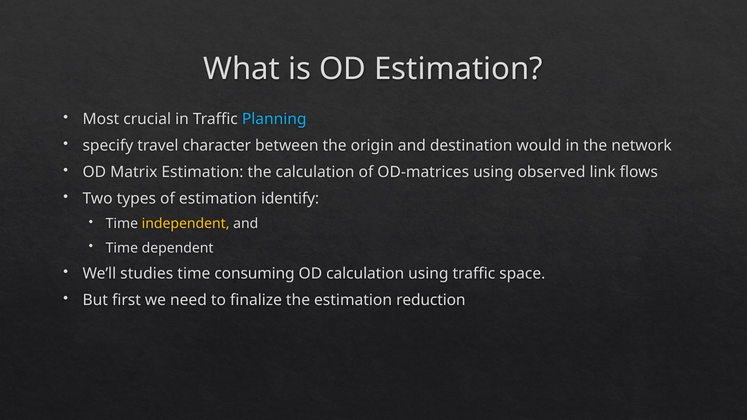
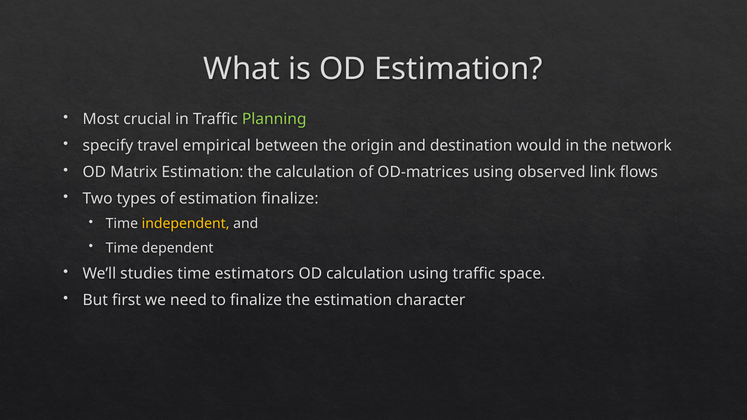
Planning colour: light blue -> light green
character: character -> empirical
estimation identify: identify -> finalize
consuming: consuming -> estimators
reduction: reduction -> character
